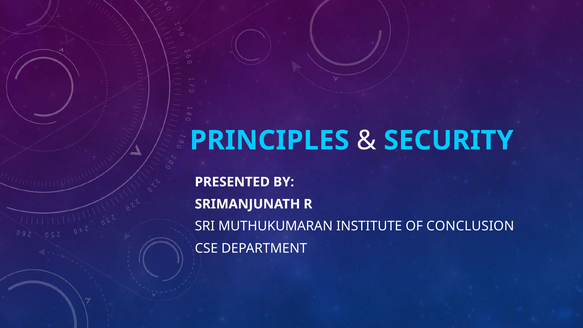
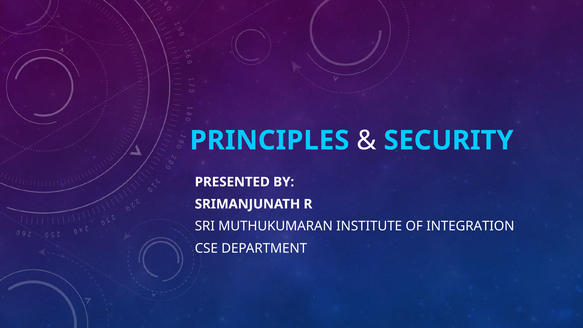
CONCLUSION: CONCLUSION -> INTEGRATION
